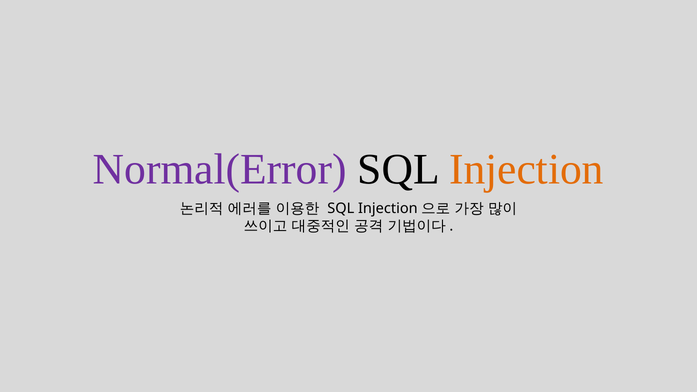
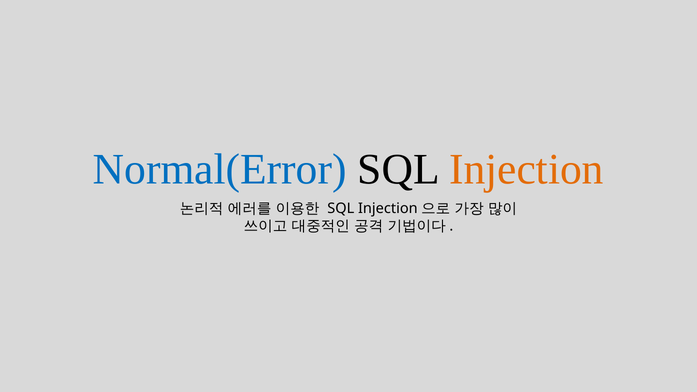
Normal(Error colour: purple -> blue
